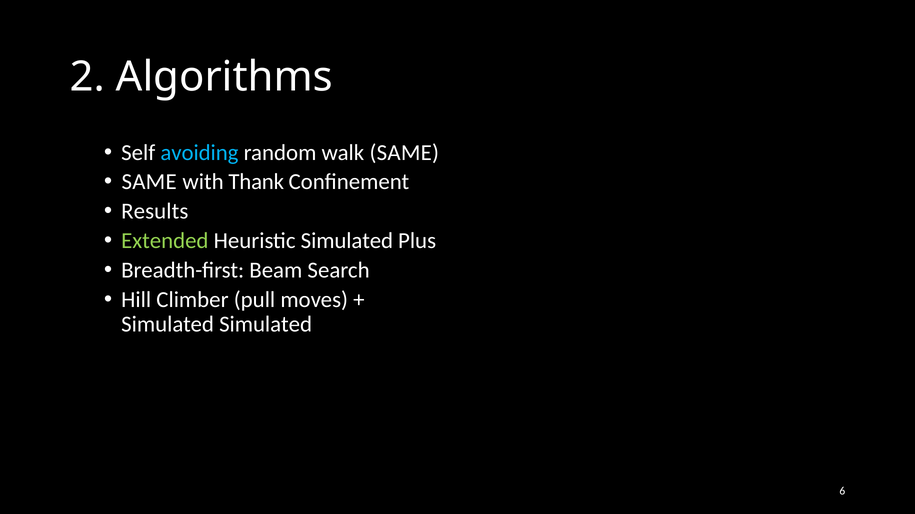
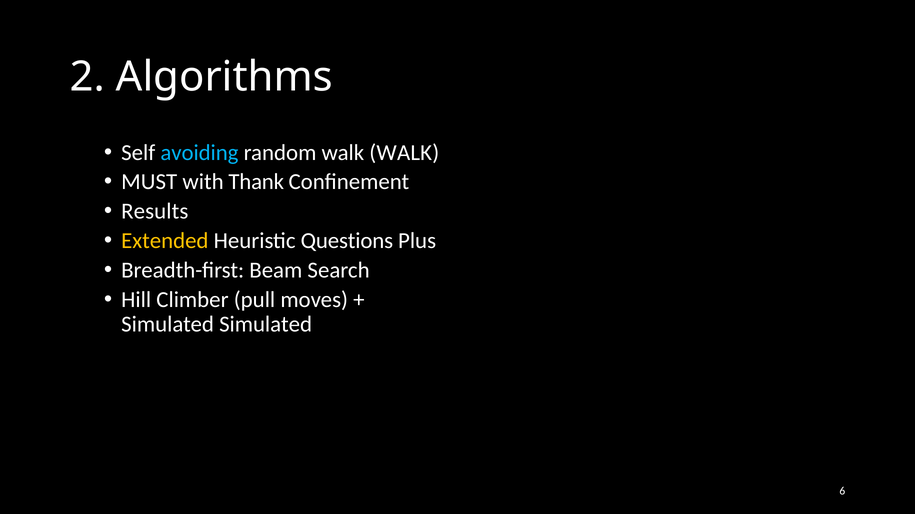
walk SAME: SAME -> WALK
SAME at (149, 182): SAME -> MUST
Extended colour: light green -> yellow
Heuristic Simulated: Simulated -> Questions
